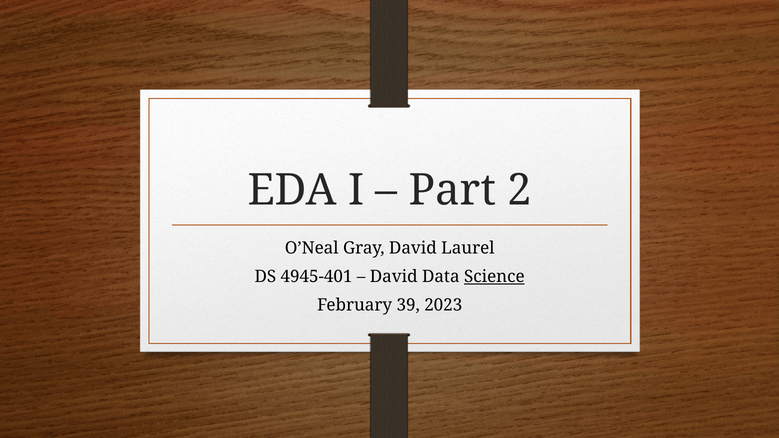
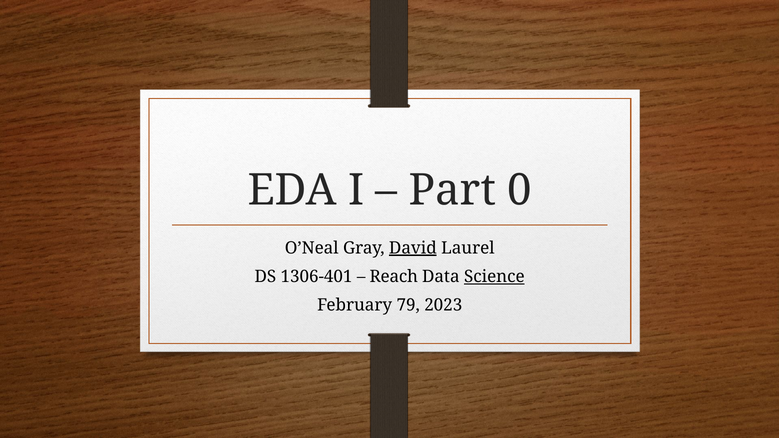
2: 2 -> 0
David at (413, 248) underline: none -> present
4945-401: 4945-401 -> 1306-401
David at (394, 277): David -> Reach
39: 39 -> 79
